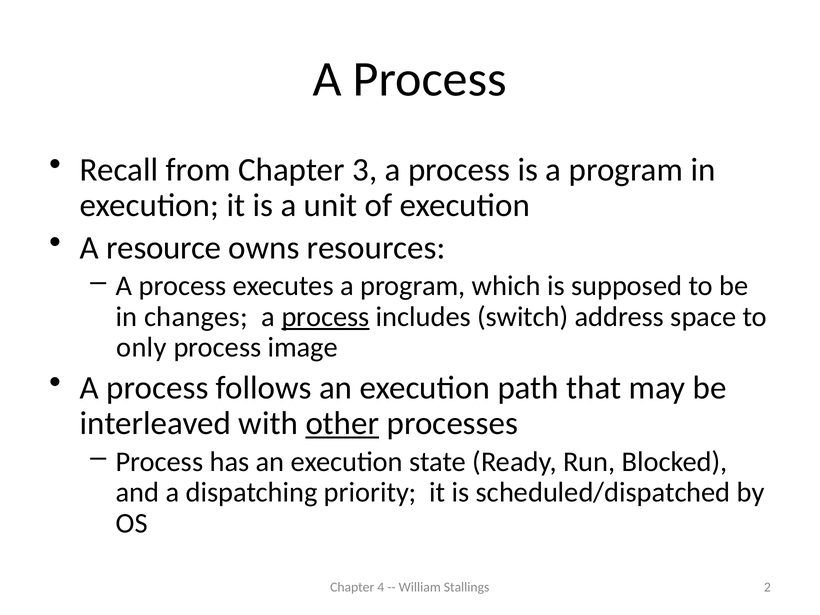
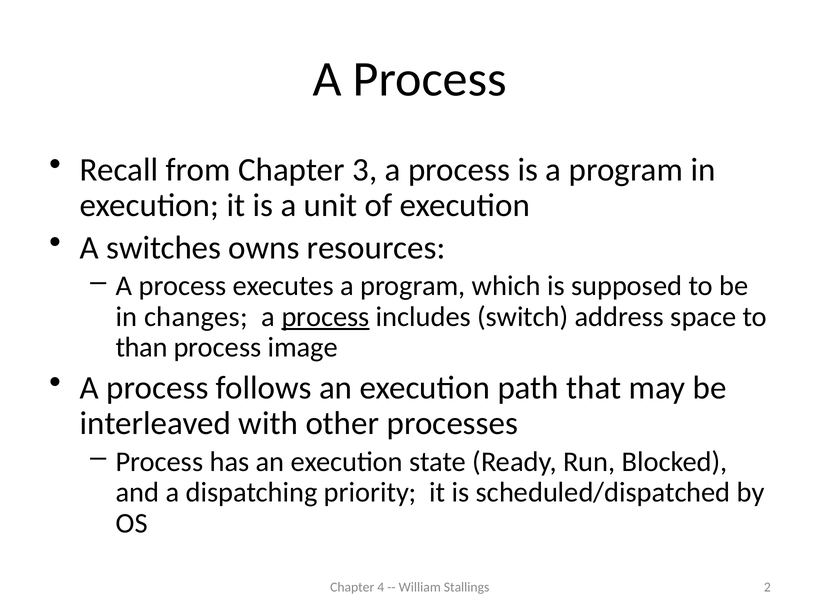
resource: resource -> switches
only: only -> than
other underline: present -> none
